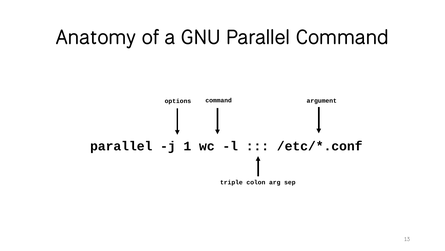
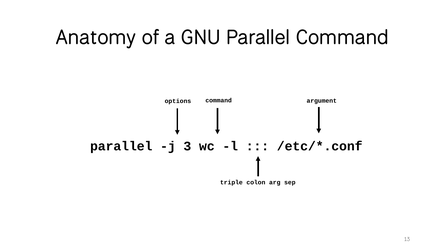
1: 1 -> 3
